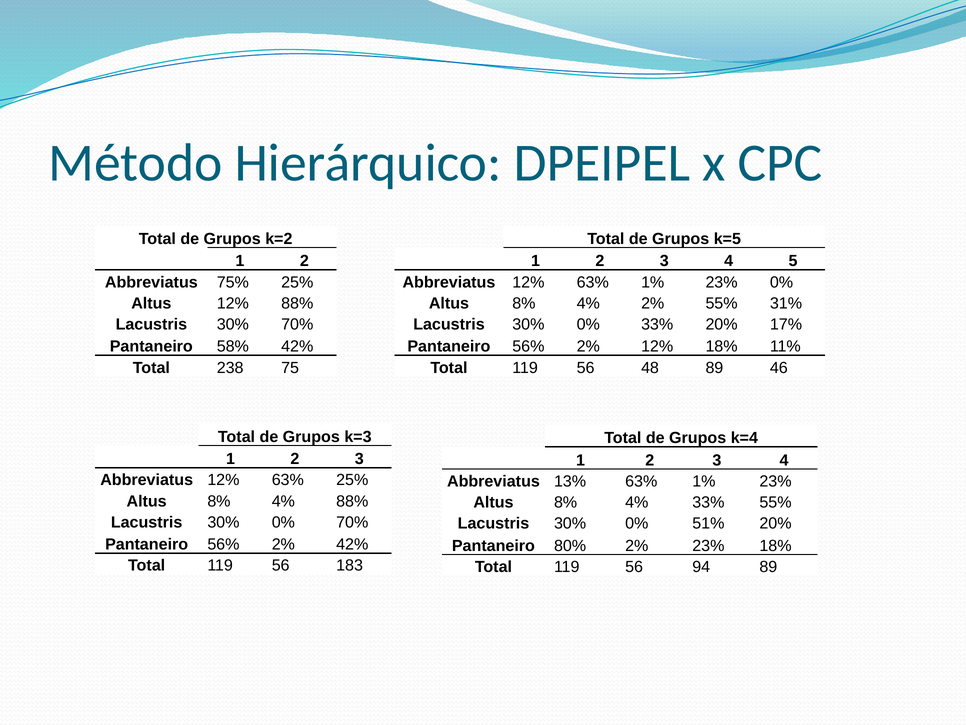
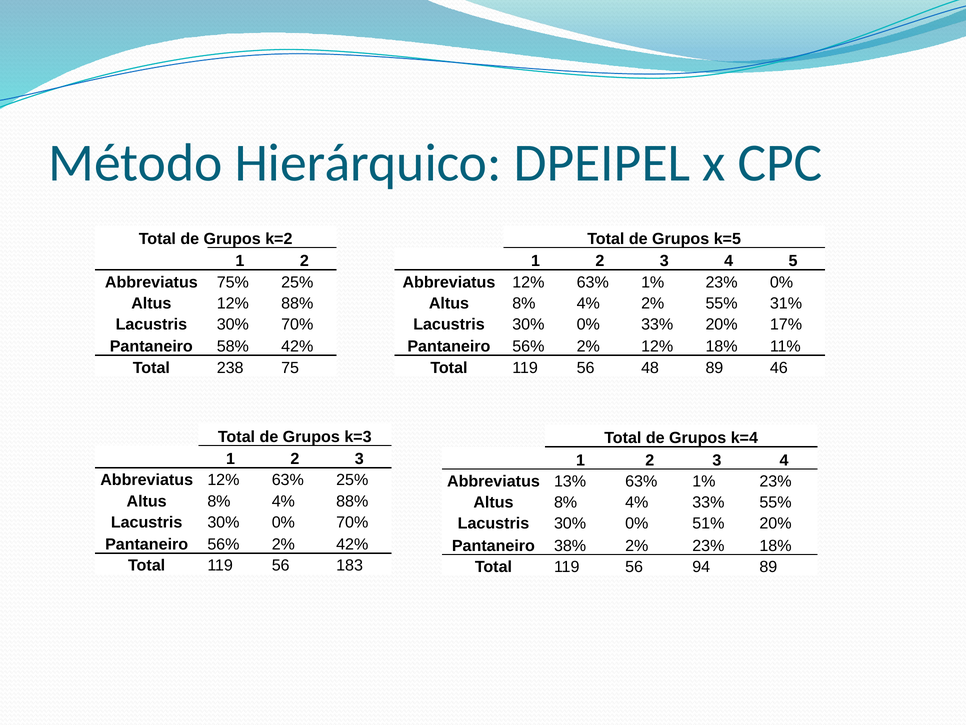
80%: 80% -> 38%
